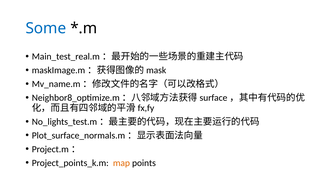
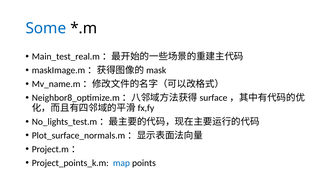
map colour: orange -> blue
